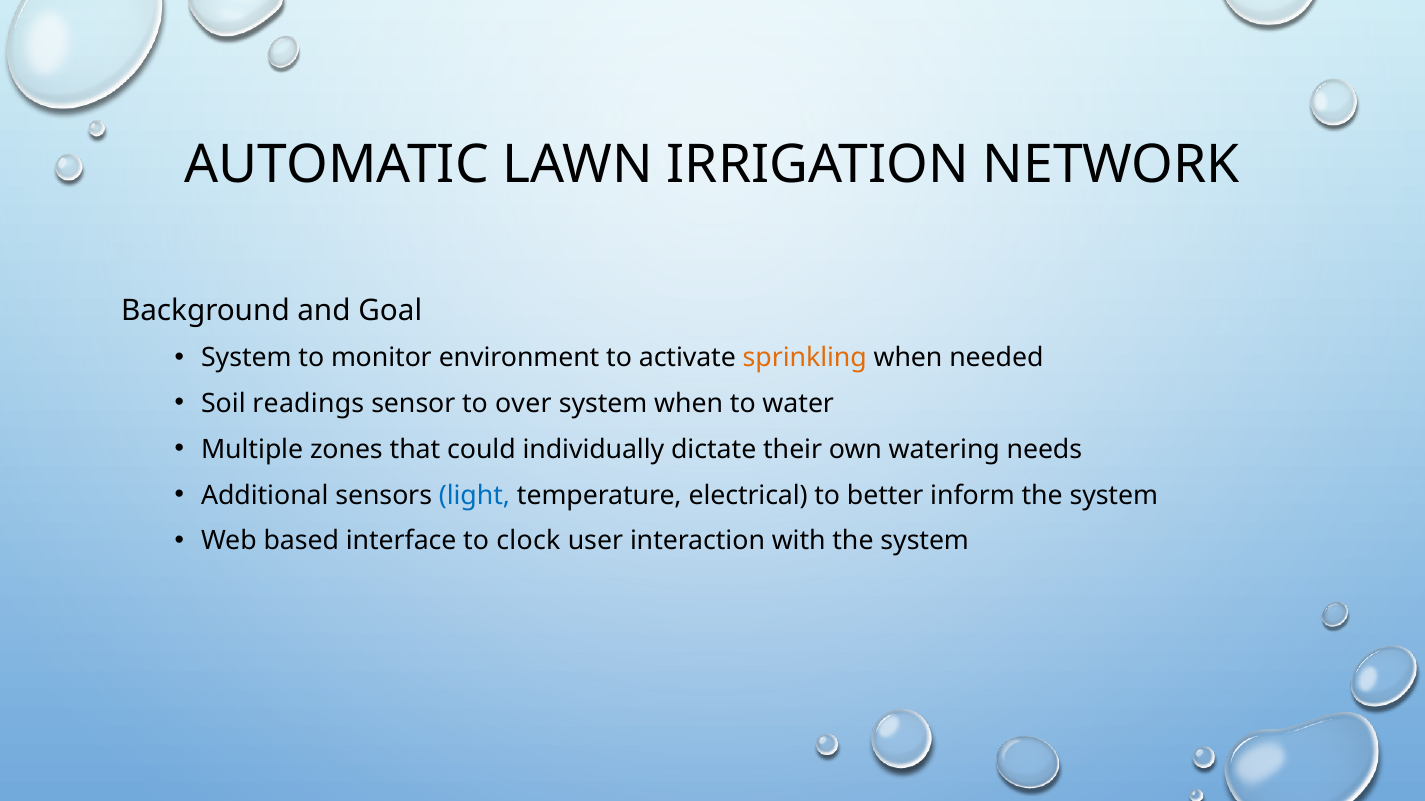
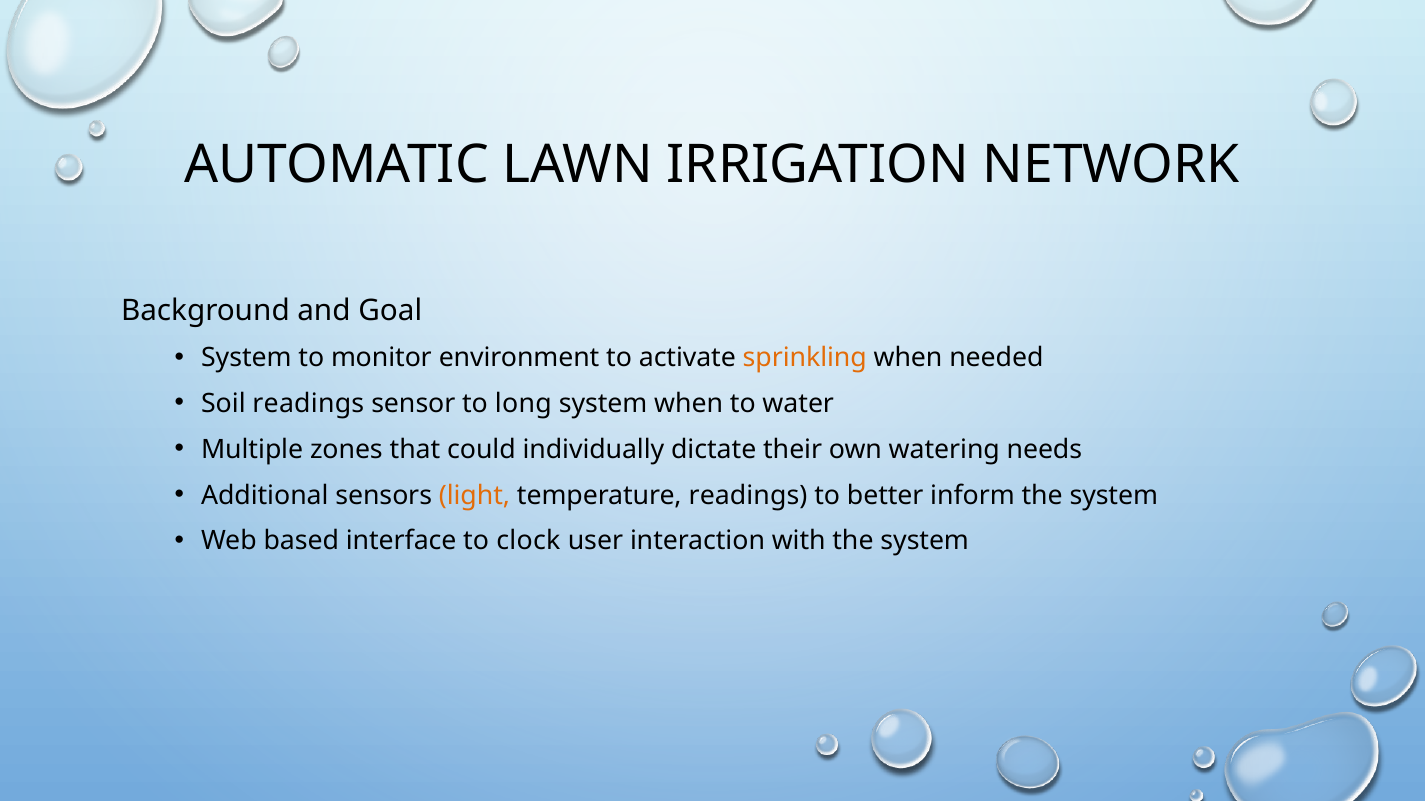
over: over -> long
light colour: blue -> orange
temperature electrical: electrical -> readings
